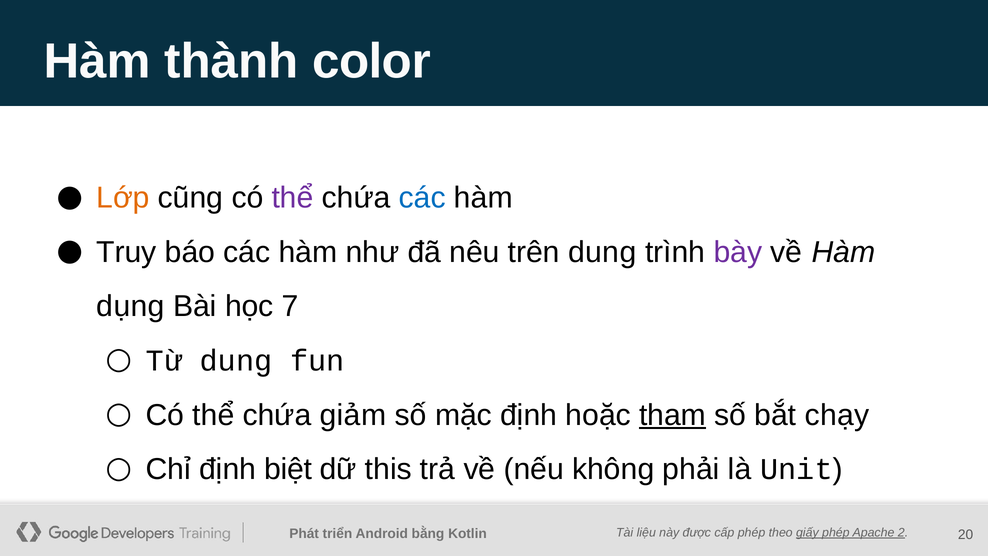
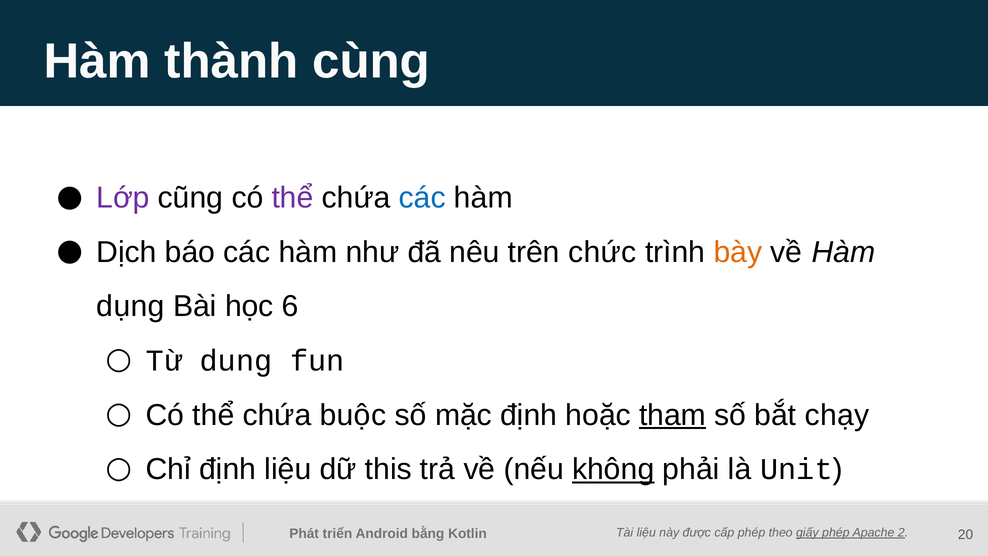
color: color -> cùng
Lớp colour: orange -> purple
Truy: Truy -> Dịch
trên dung: dung -> chức
bày colour: purple -> orange
7: 7 -> 6
giảm: giảm -> buộc
định biệt: biệt -> liệu
không underline: none -> present
